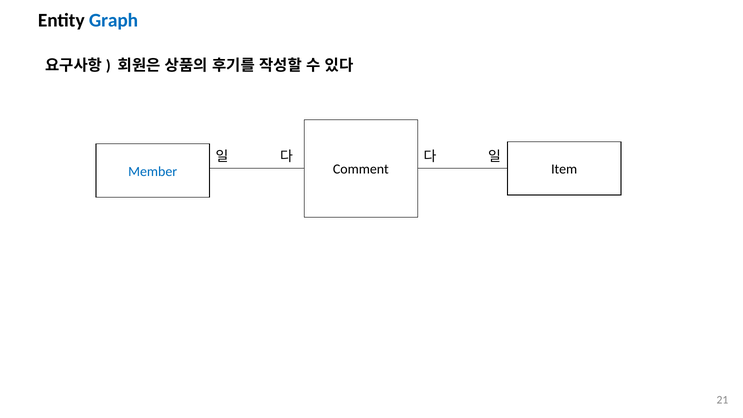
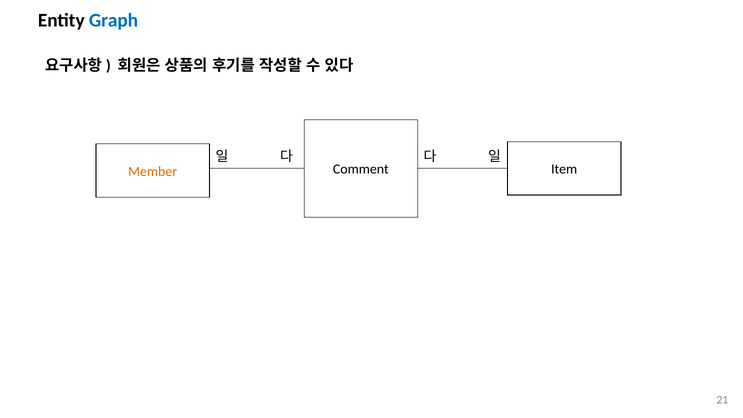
Member colour: blue -> orange
